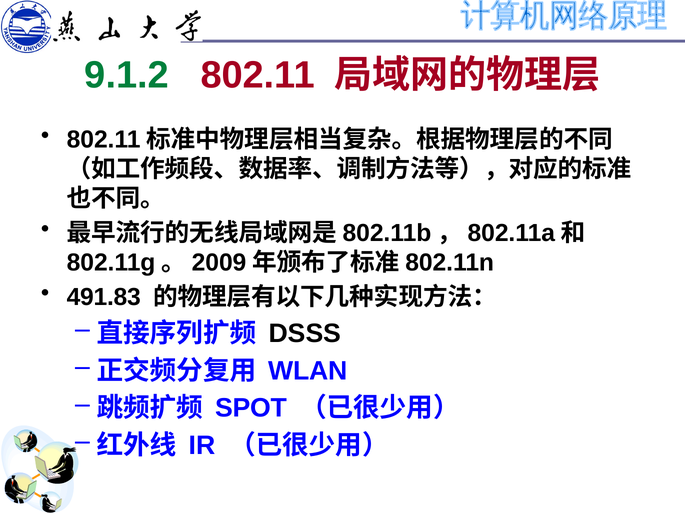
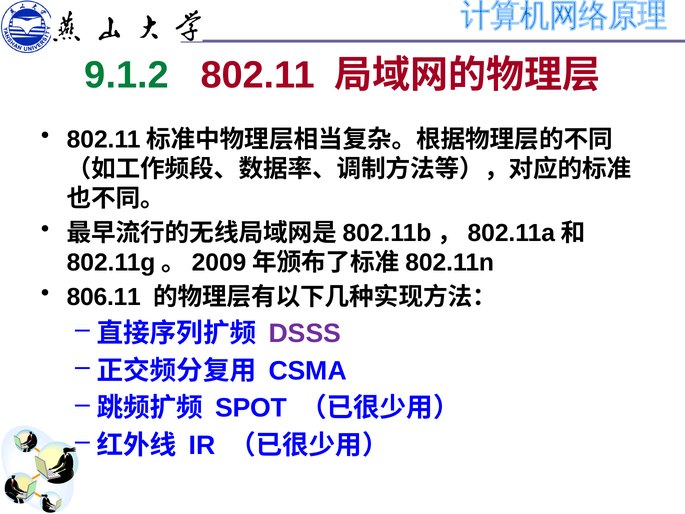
491.83: 491.83 -> 806.11
DSSS colour: black -> purple
WLAN: WLAN -> CSMA
